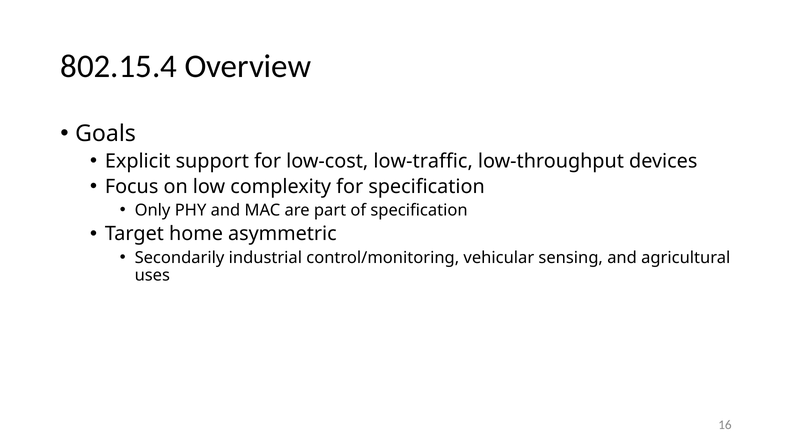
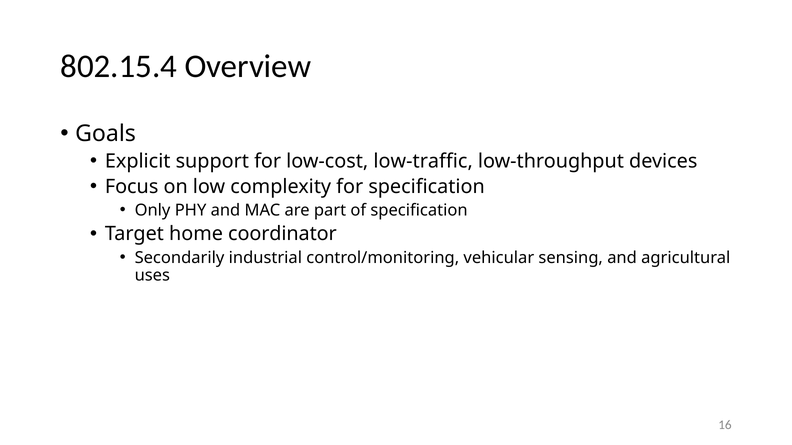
asymmetric: asymmetric -> coordinator
